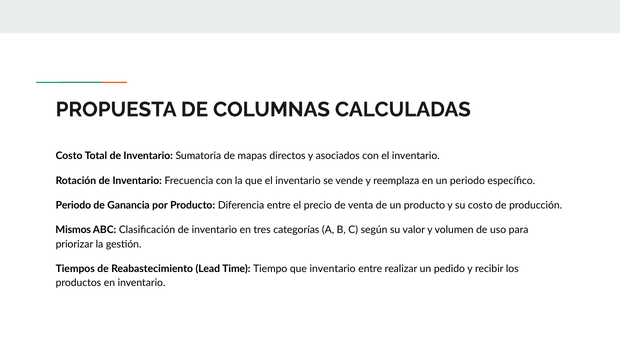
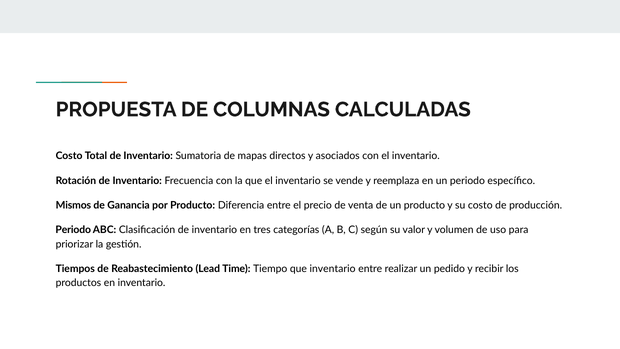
Periodo at (73, 205): Periodo -> Mismos
Mismos at (73, 230): Mismos -> Periodo
